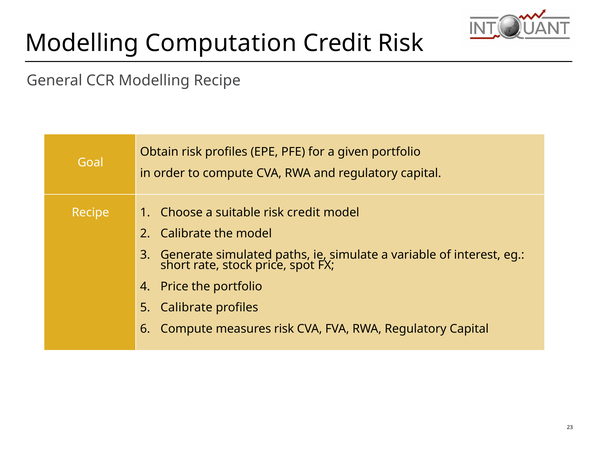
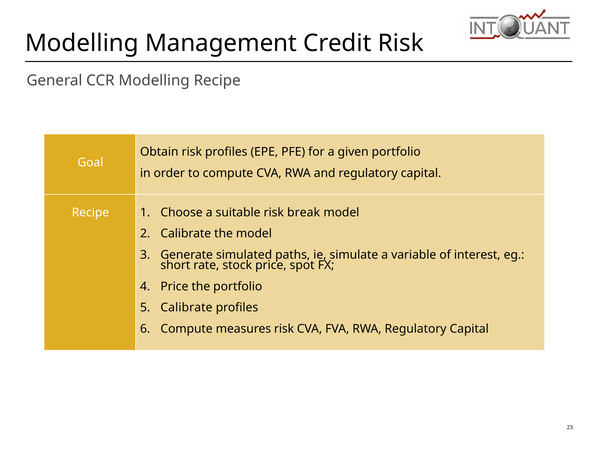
Computation: Computation -> Management
risk credit: credit -> break
